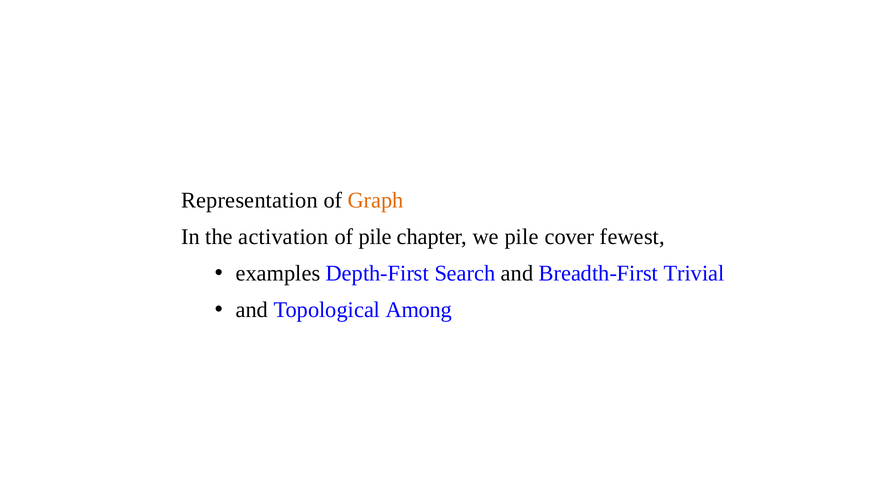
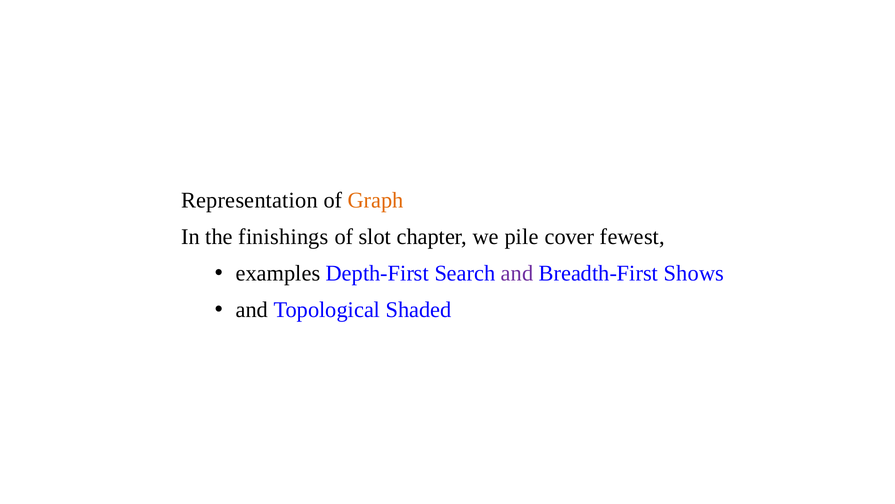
activation: activation -> finishings
of pile: pile -> slot
and at (517, 273) colour: black -> purple
Trivial: Trivial -> Shows
Among: Among -> Shaded
